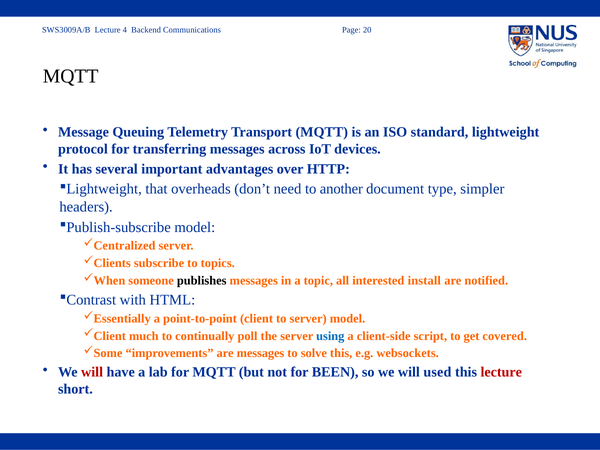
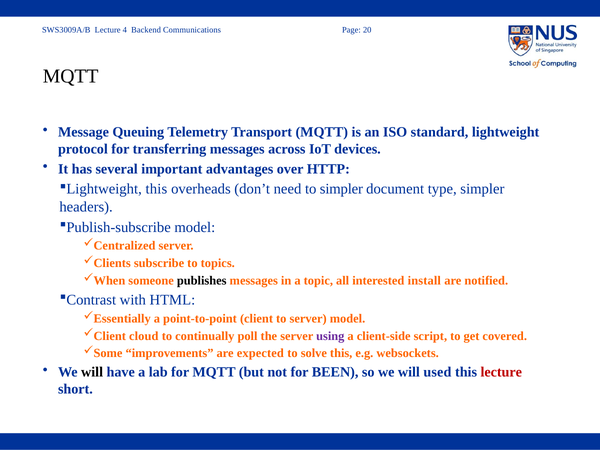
that at (156, 189): that -> this
to another: another -> simpler
much: much -> cloud
using colour: blue -> purple
are messages: messages -> expected
will at (92, 372) colour: red -> black
